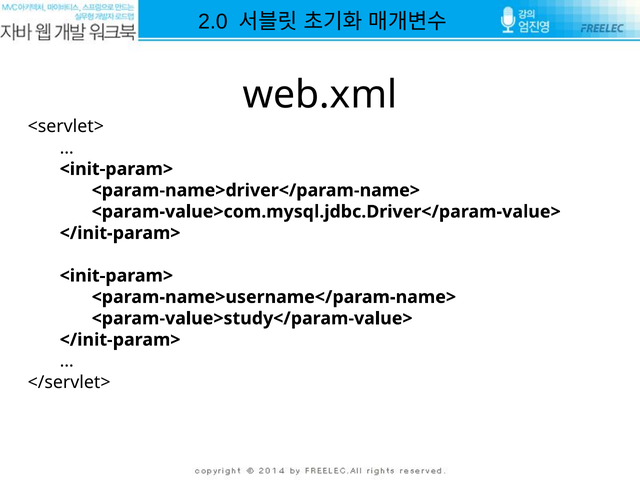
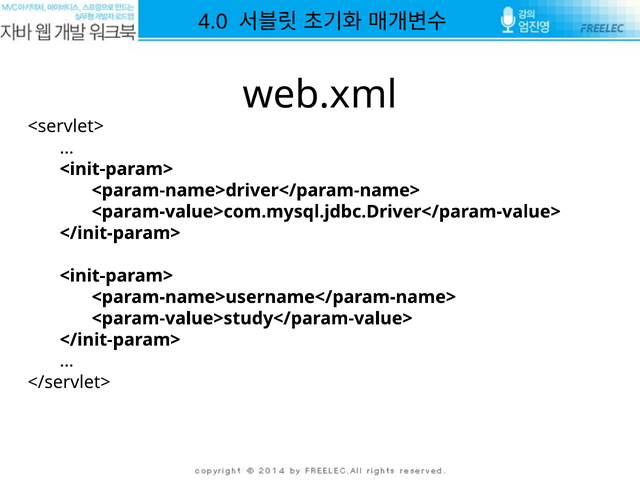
2.0: 2.0 -> 4.0
